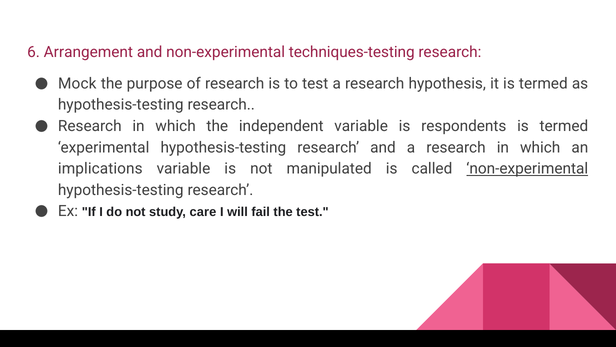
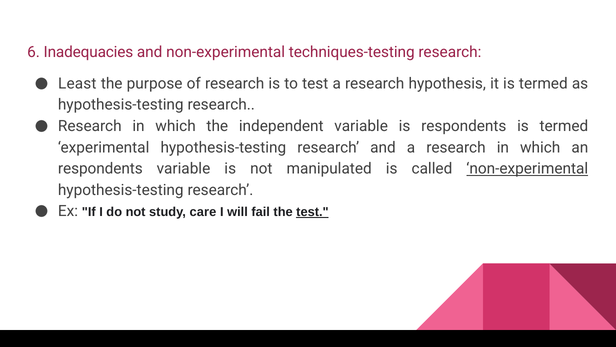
Arrangement: Arrangement -> Inadequacies
Mock: Mock -> Least
implications at (100, 168): implications -> respondents
test at (312, 212) underline: none -> present
